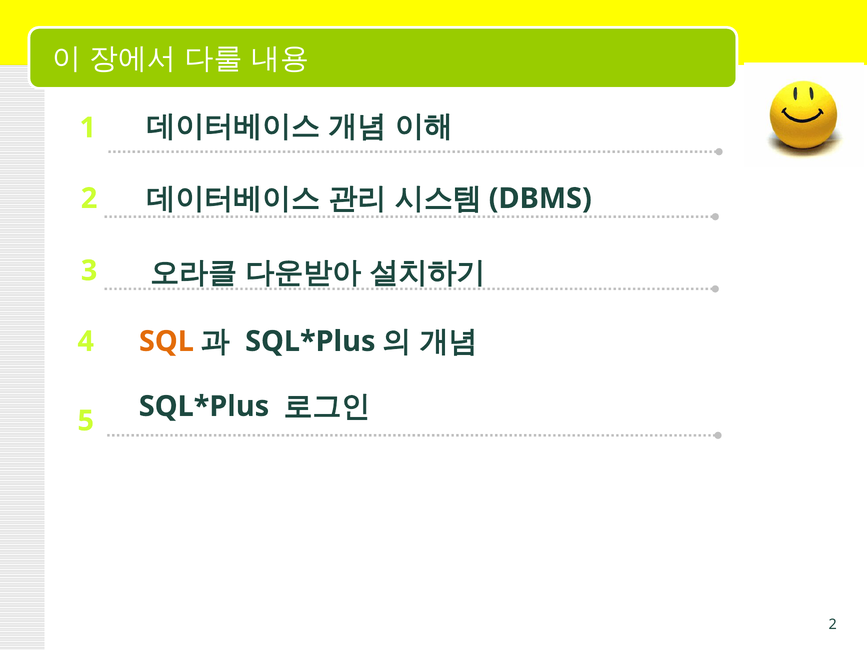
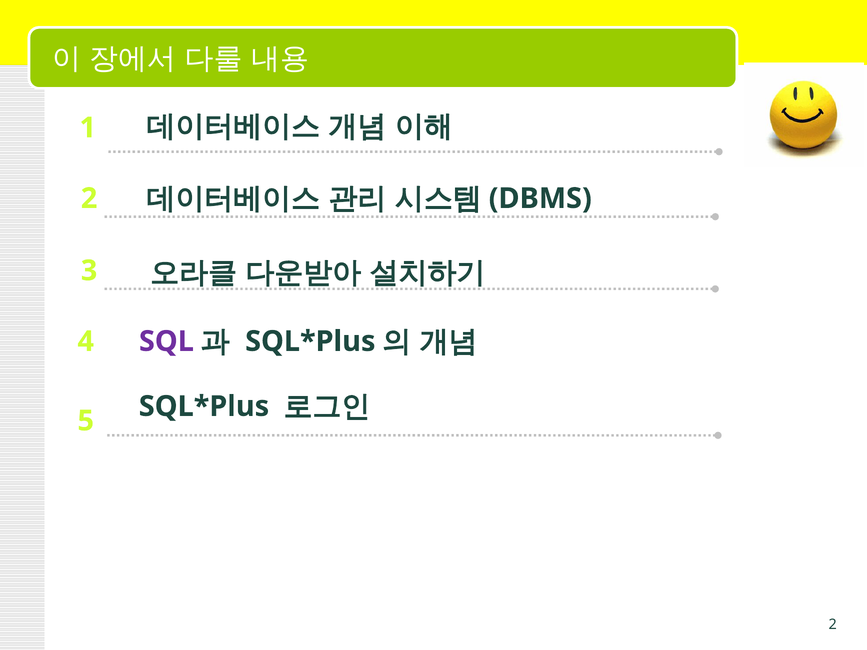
SQL colour: orange -> purple
